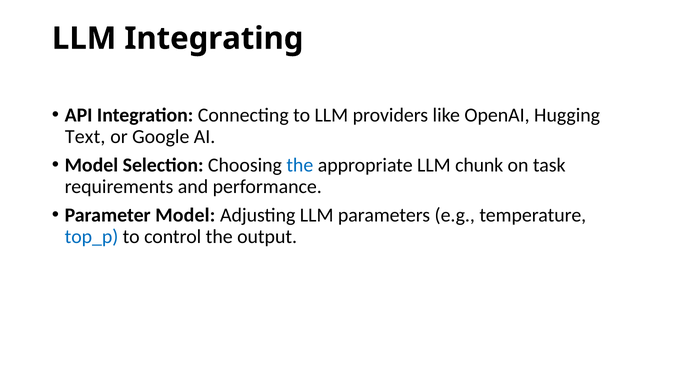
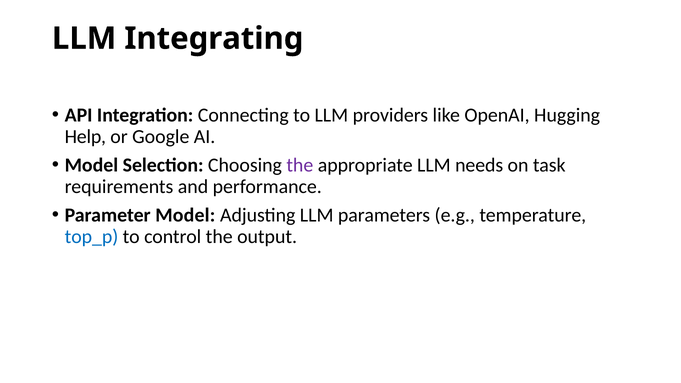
Text: Text -> Help
the at (300, 165) colour: blue -> purple
chunk: chunk -> needs
